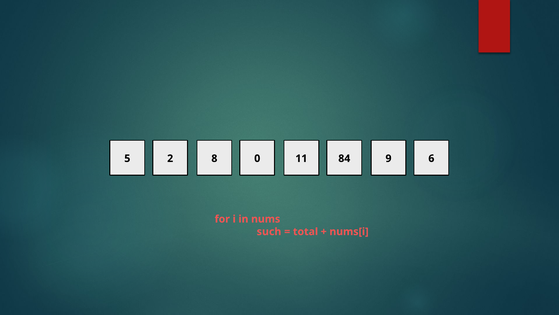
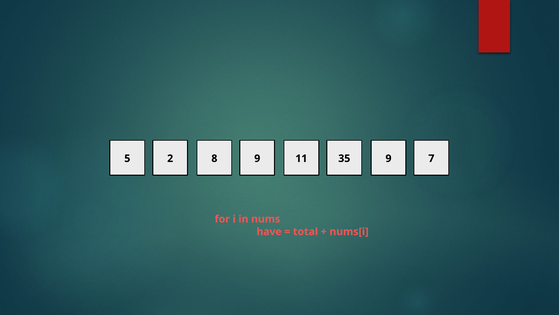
8 0: 0 -> 9
84: 84 -> 35
6: 6 -> 7
such: such -> have
